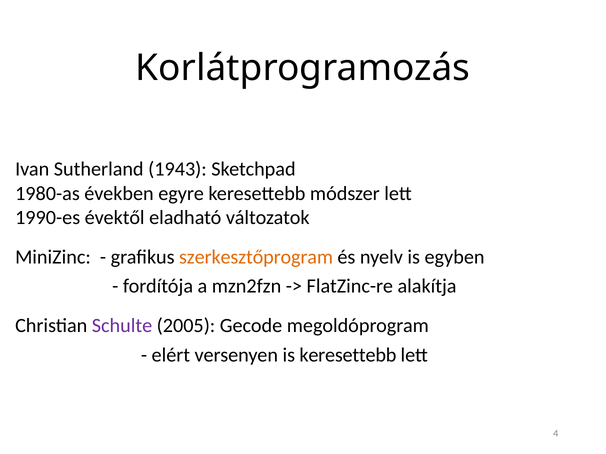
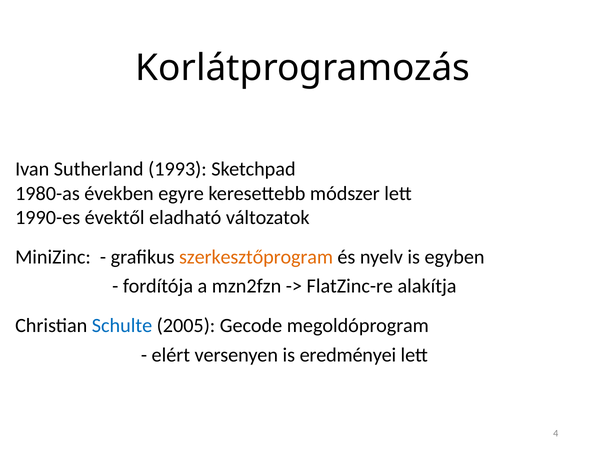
1943: 1943 -> 1993
Schulte colour: purple -> blue
is keresettebb: keresettebb -> eredményei
